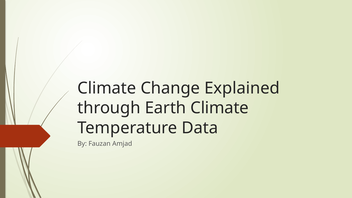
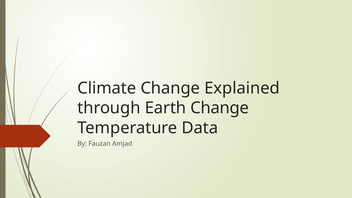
Earth Climate: Climate -> Change
